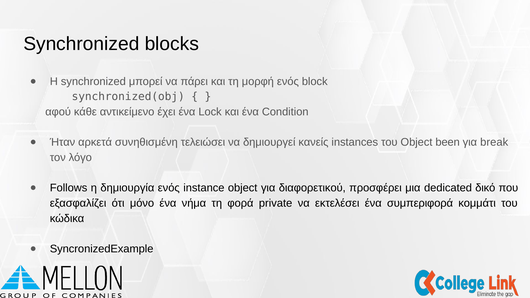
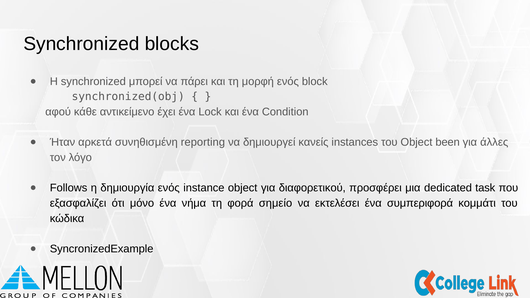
τελειώσει: τελειώσει -> reporting
break: break -> άλλες
δικό: δικό -> task
private: private -> σημείο
